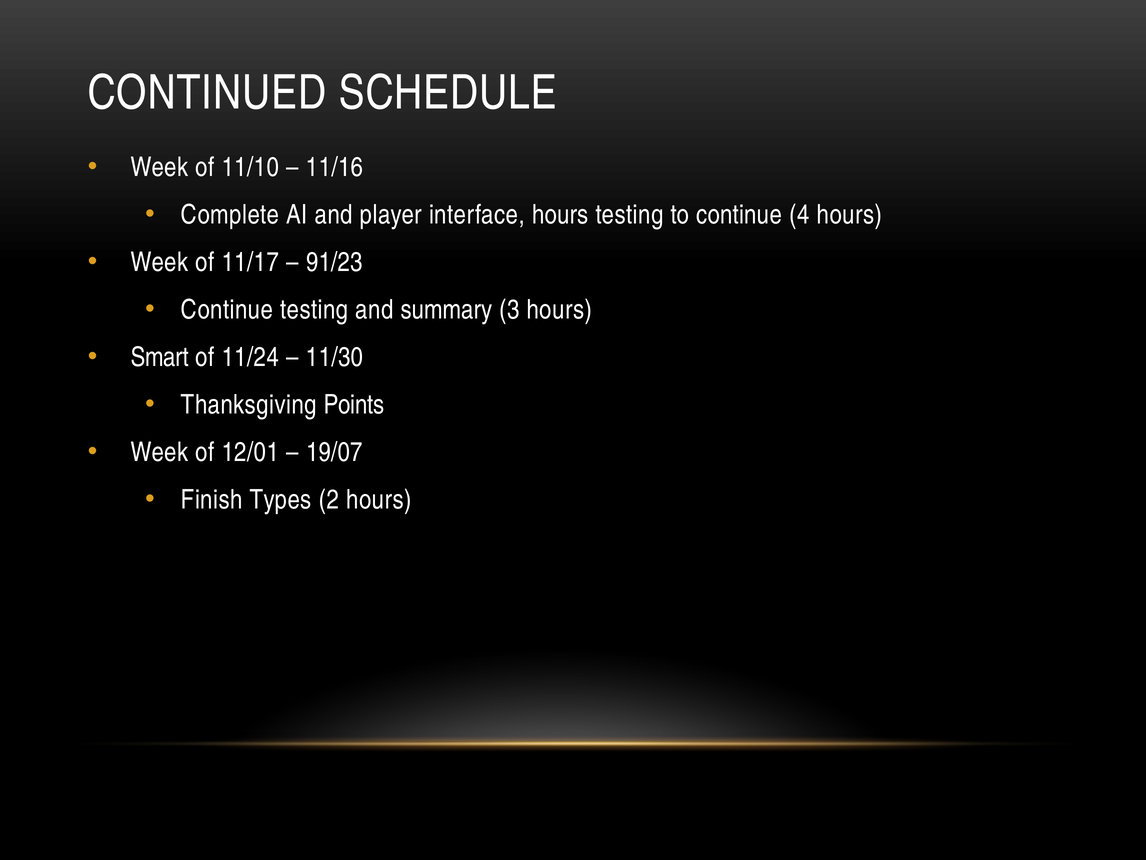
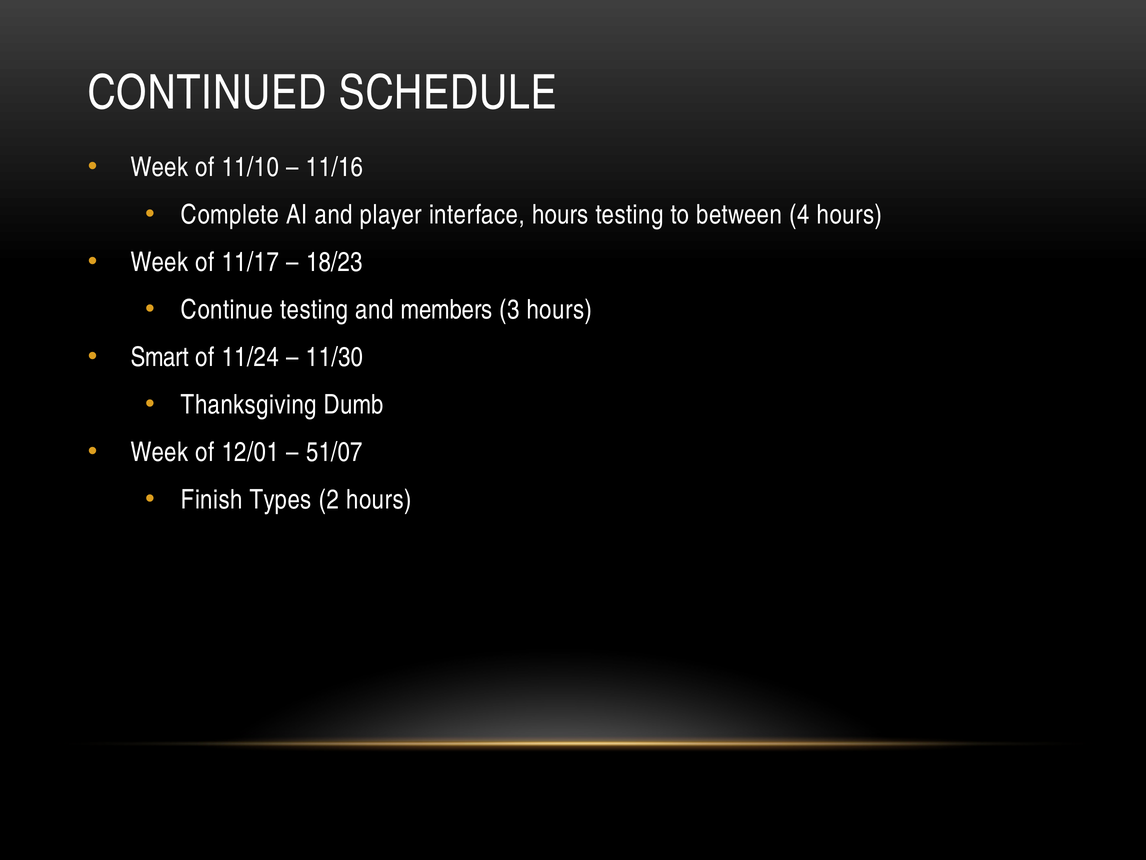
to continue: continue -> between
91/23: 91/23 -> 18/23
summary: summary -> members
Points: Points -> Dumb
19/07: 19/07 -> 51/07
